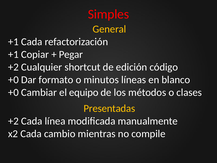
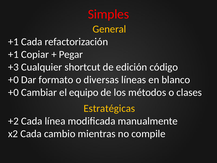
+2 at (13, 67): +2 -> +3
minutos: minutos -> diversas
Presentadas: Presentadas -> Estratégicas
